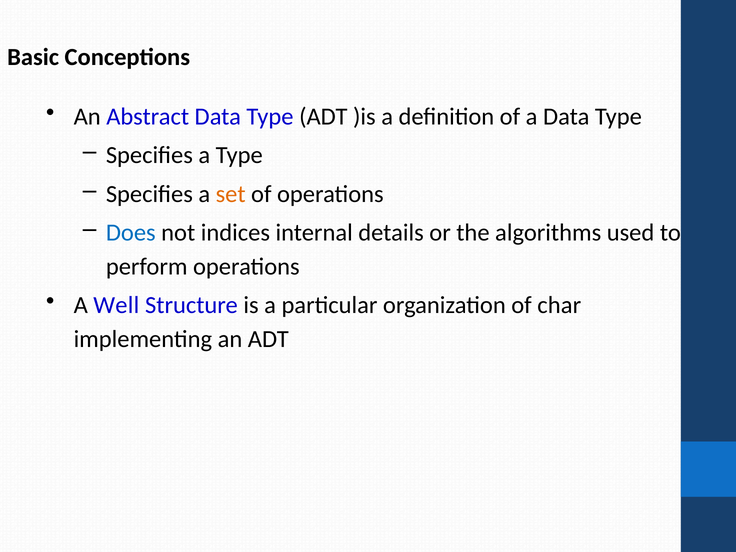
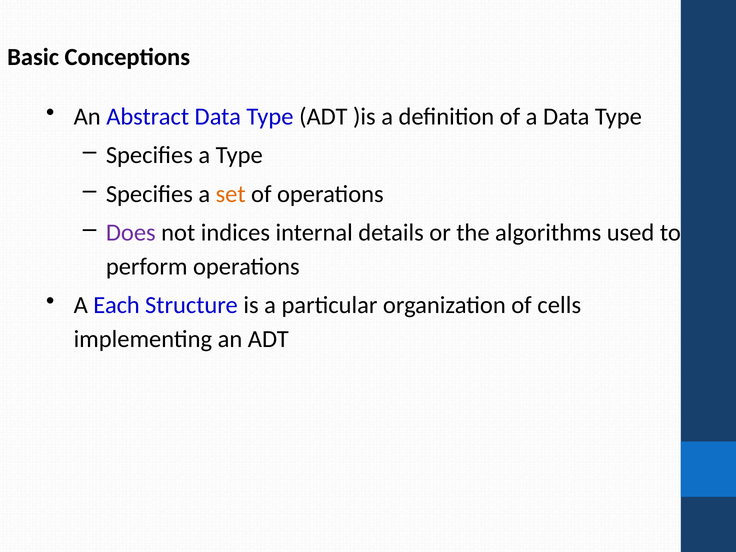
Does colour: blue -> purple
Well: Well -> Each
char: char -> cells
